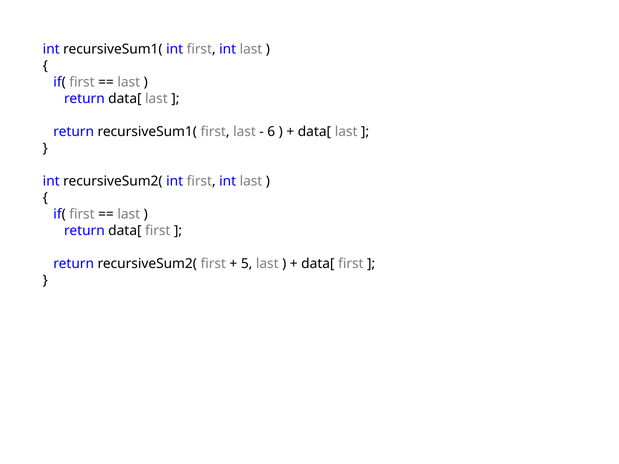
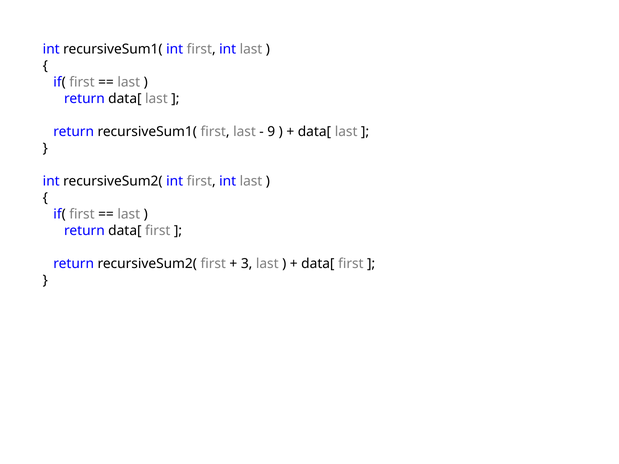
6: 6 -> 9
5: 5 -> 3
